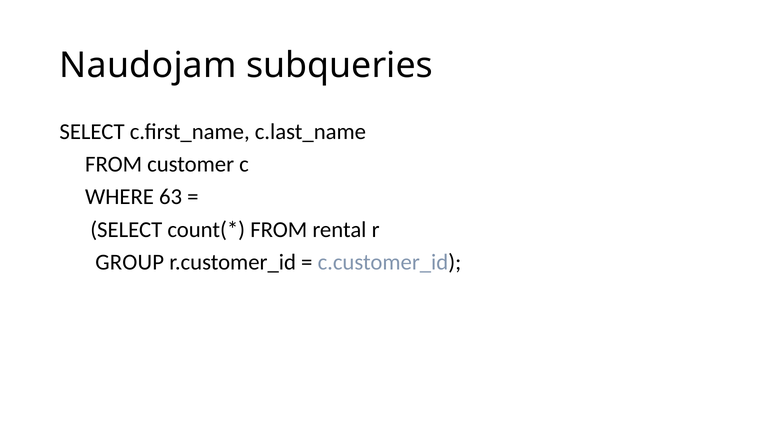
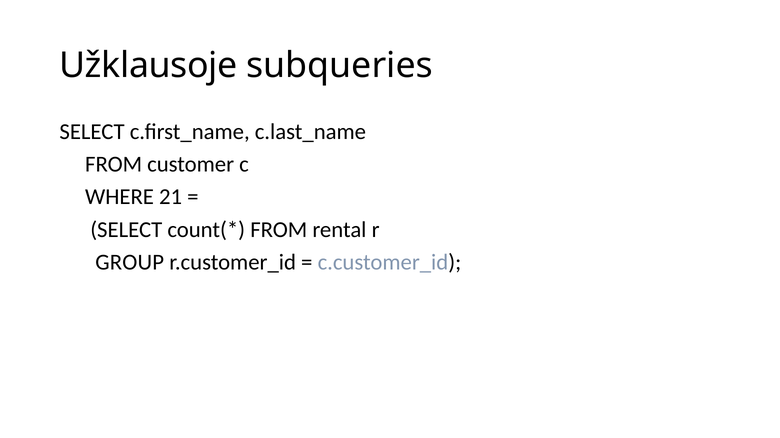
Naudojam: Naudojam -> Užklausoje
63: 63 -> 21
